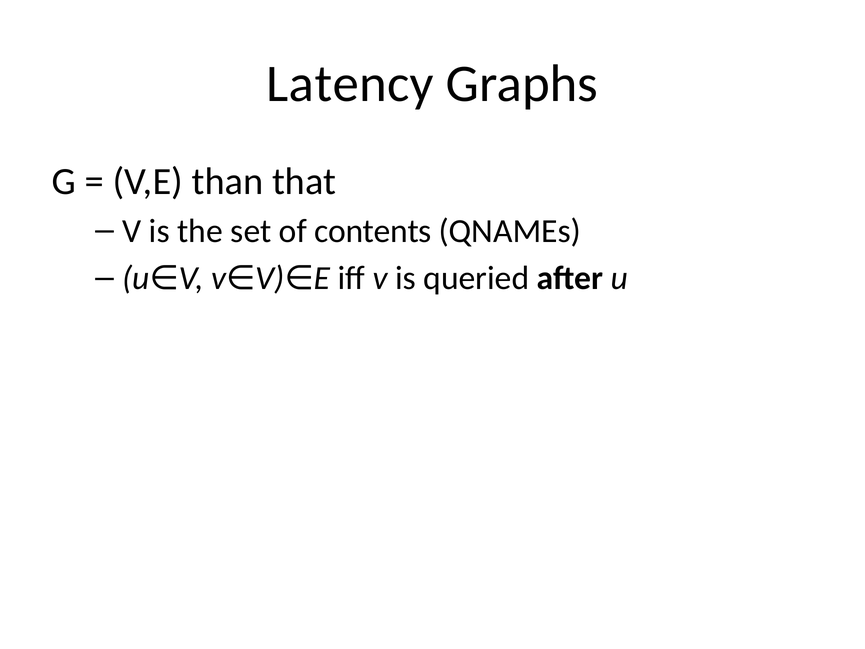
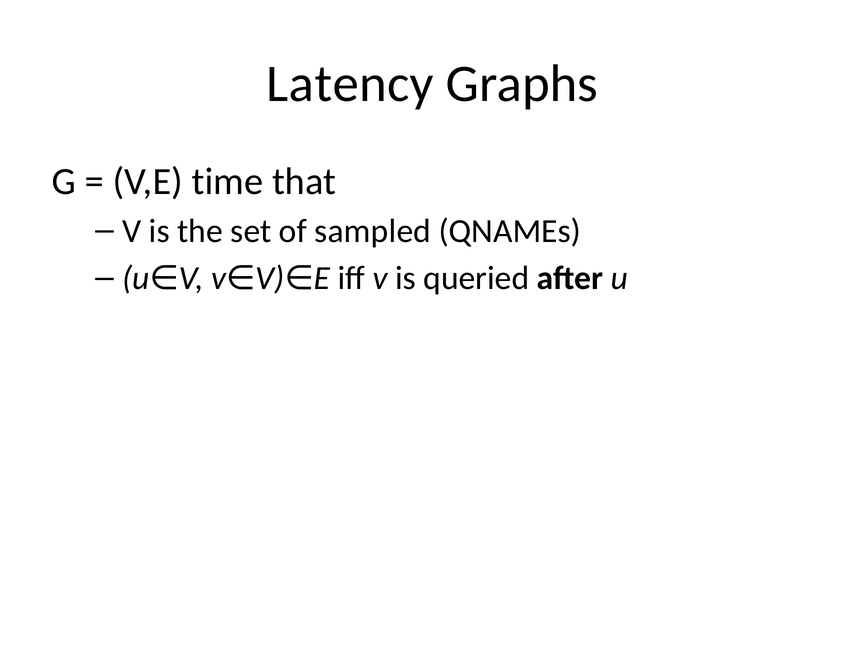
than: than -> time
contents: contents -> sampled
